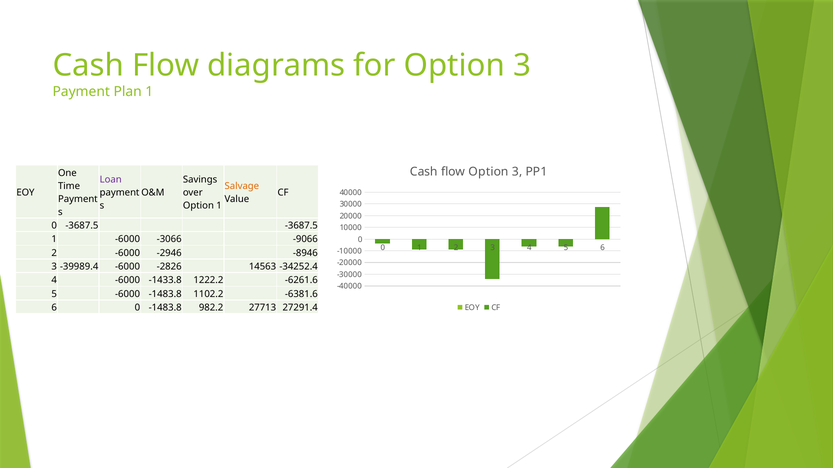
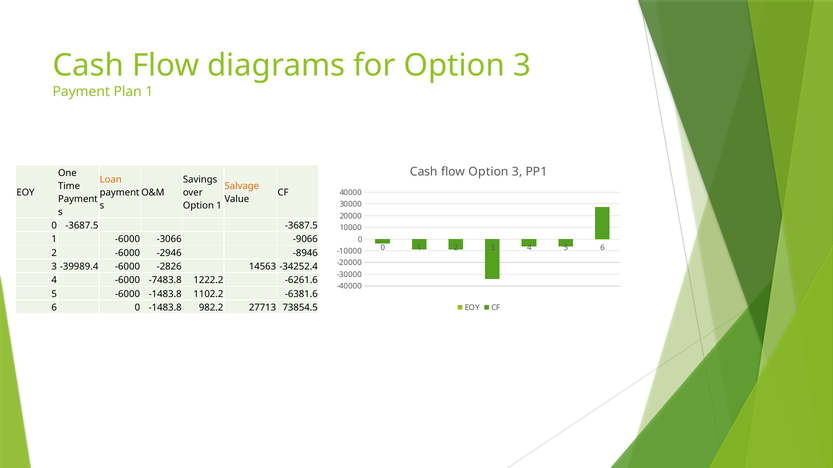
Loan colour: purple -> orange
-1433.8: -1433.8 -> -7483.8
27291.4: 27291.4 -> 73854.5
